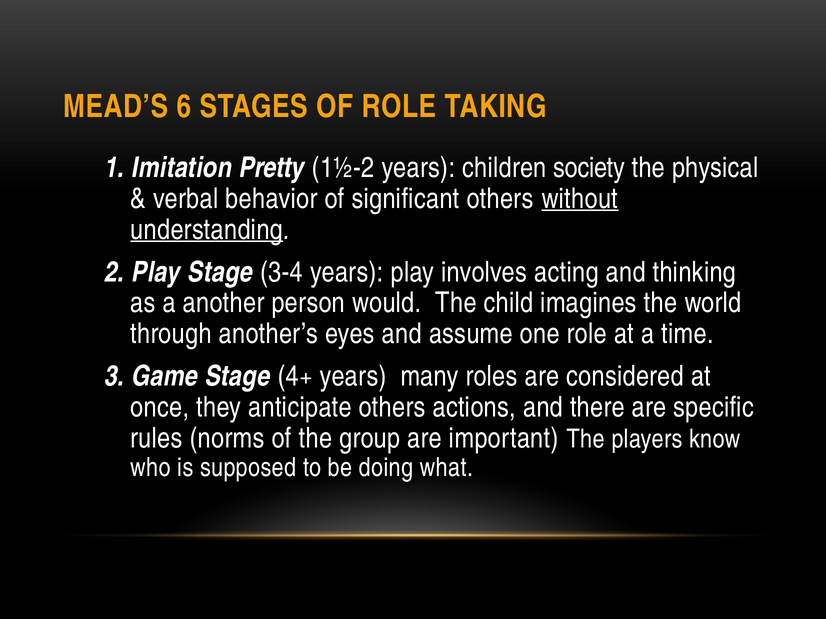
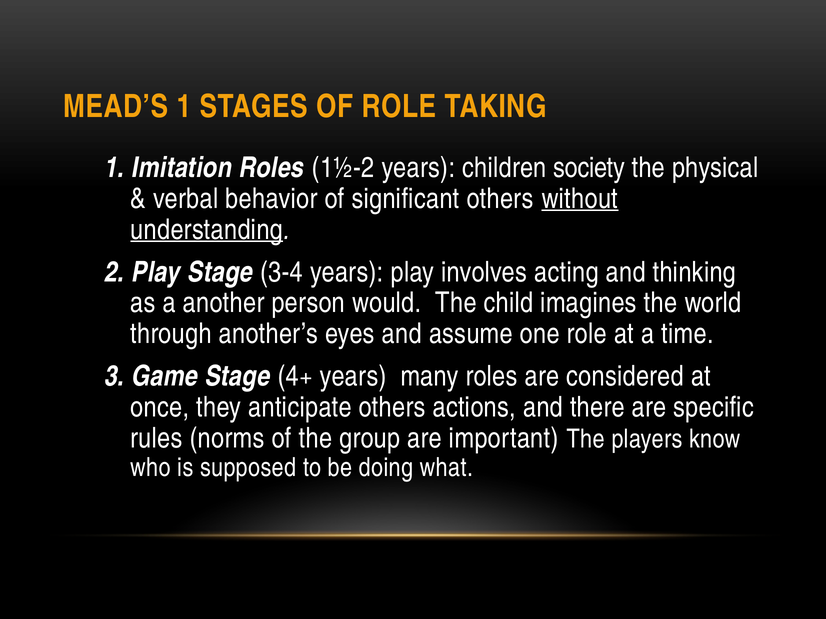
MEAD’S 6: 6 -> 1
Imitation Pretty: Pretty -> Roles
